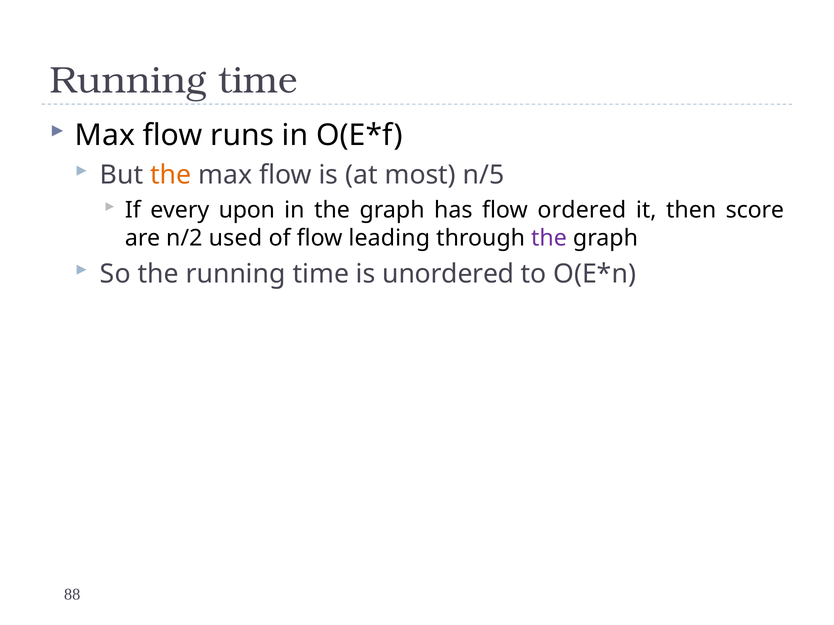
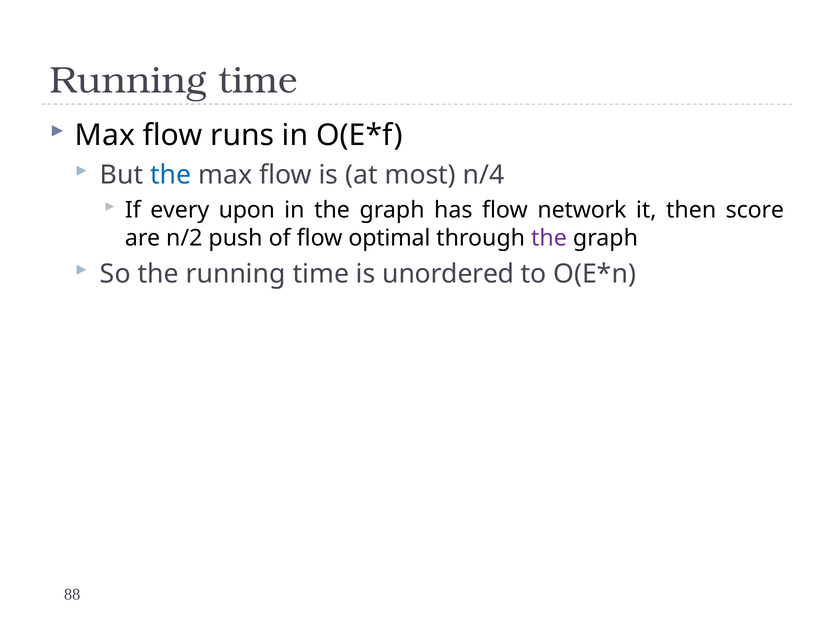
the at (171, 175) colour: orange -> blue
n/5: n/5 -> n/4
ordered: ordered -> network
used: used -> push
leading: leading -> optimal
